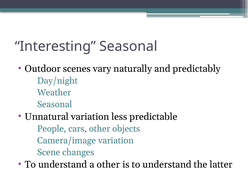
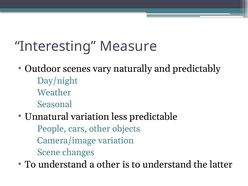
Interesting Seasonal: Seasonal -> Measure
